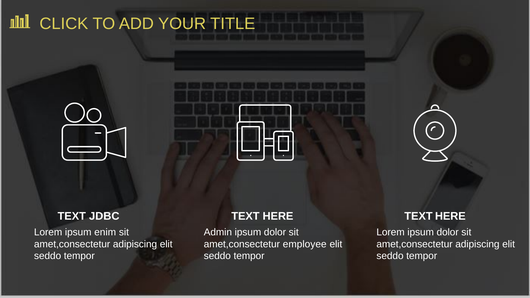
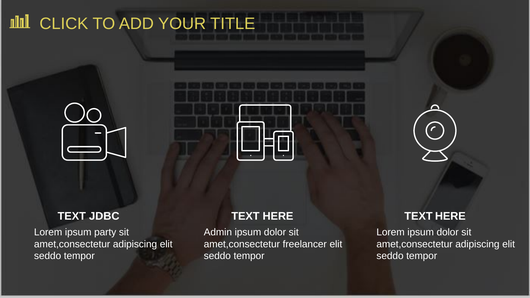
enim: enim -> party
employee: employee -> freelancer
